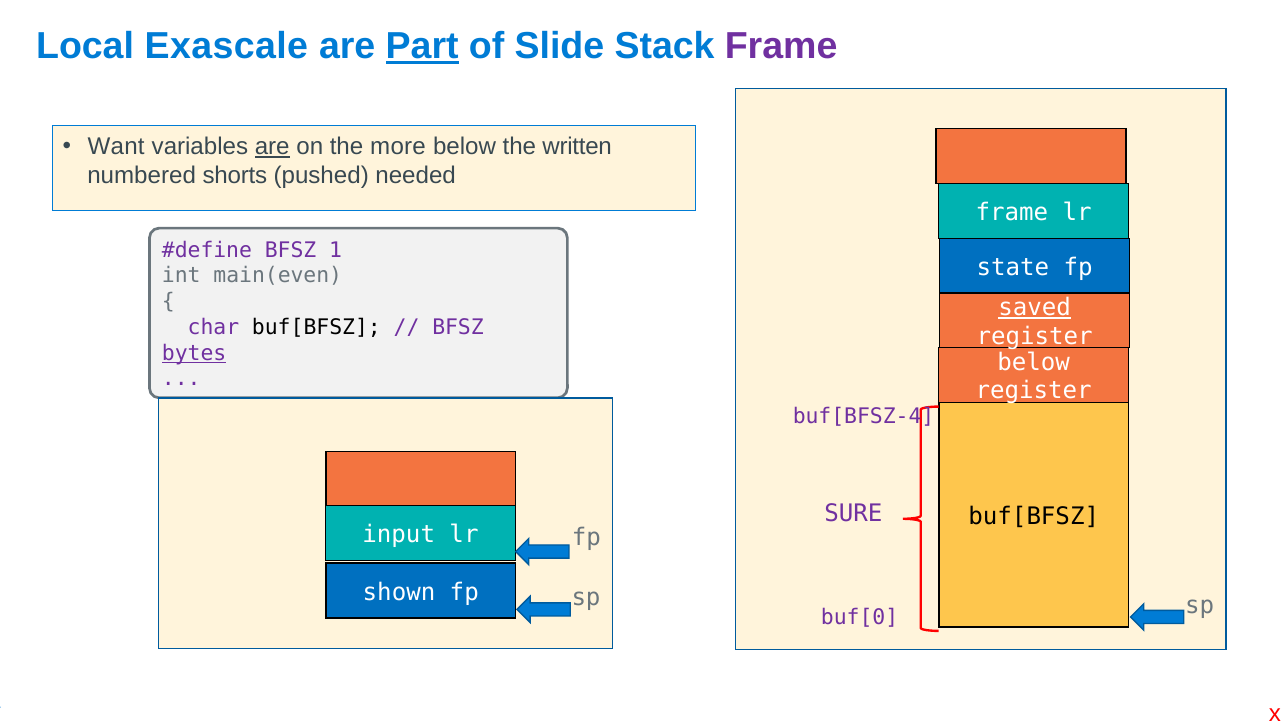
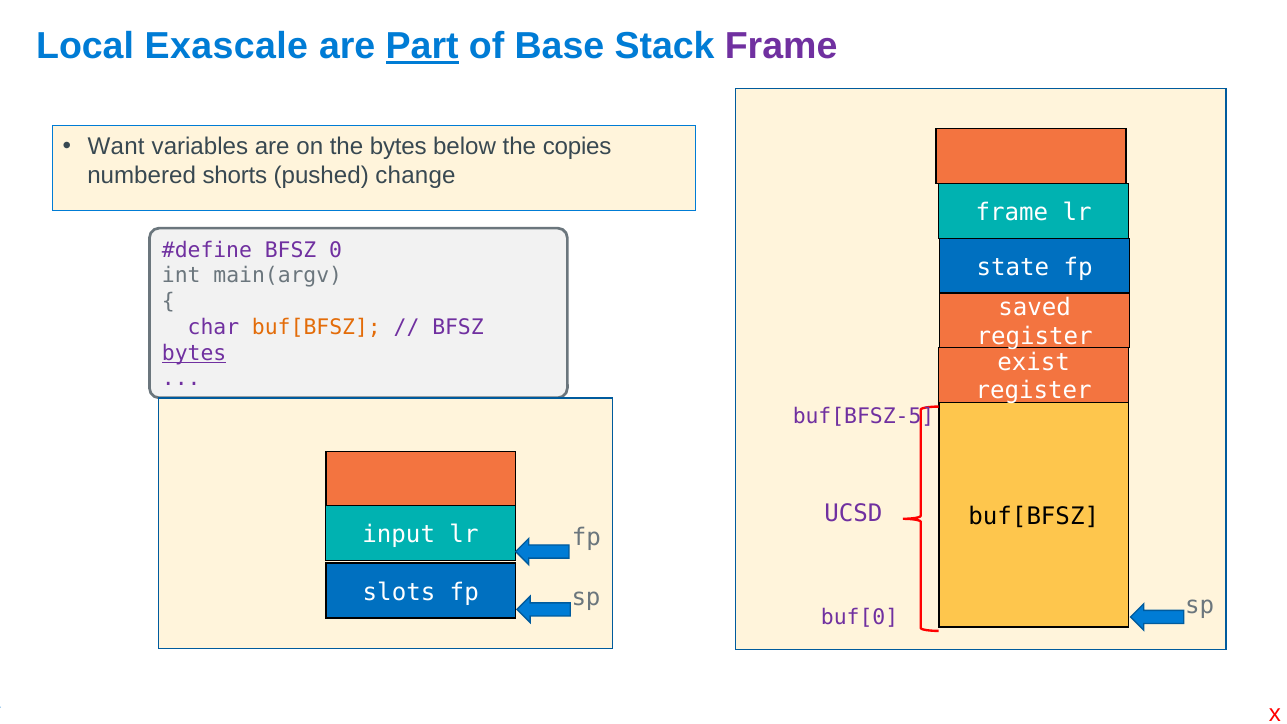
Slide: Slide -> Base
are at (272, 147) underline: present -> none
the more: more -> bytes
written: written -> copies
needed: needed -> change
1: 1 -> 0
main(even: main(even -> main(argv
saved underline: present -> none
buf[BFSZ at (316, 327) colour: black -> orange
below at (1034, 362): below -> exist
buf[BFSZ-4: buf[BFSZ-4 -> buf[BFSZ-5
SURE: SURE -> UCSD
shown: shown -> slots
